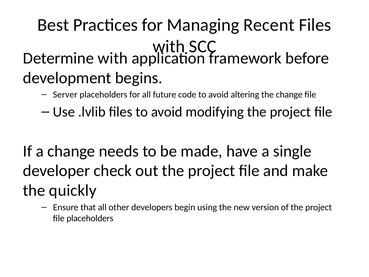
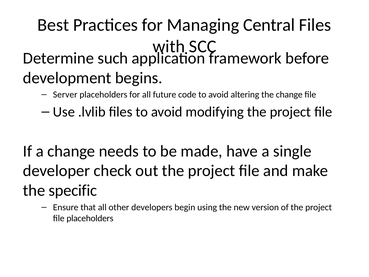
Recent: Recent -> Central
Determine with: with -> such
quickly: quickly -> specific
